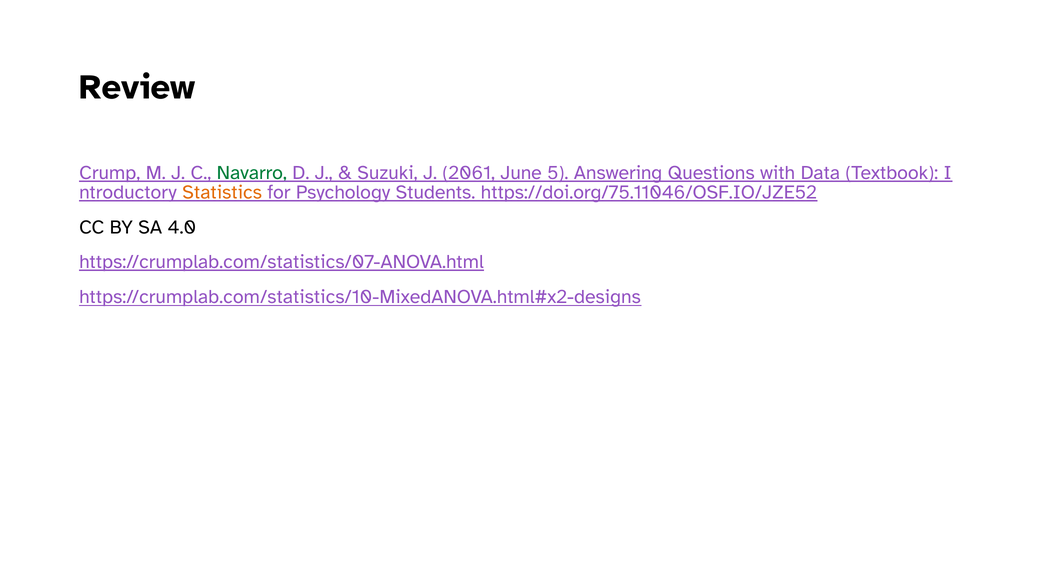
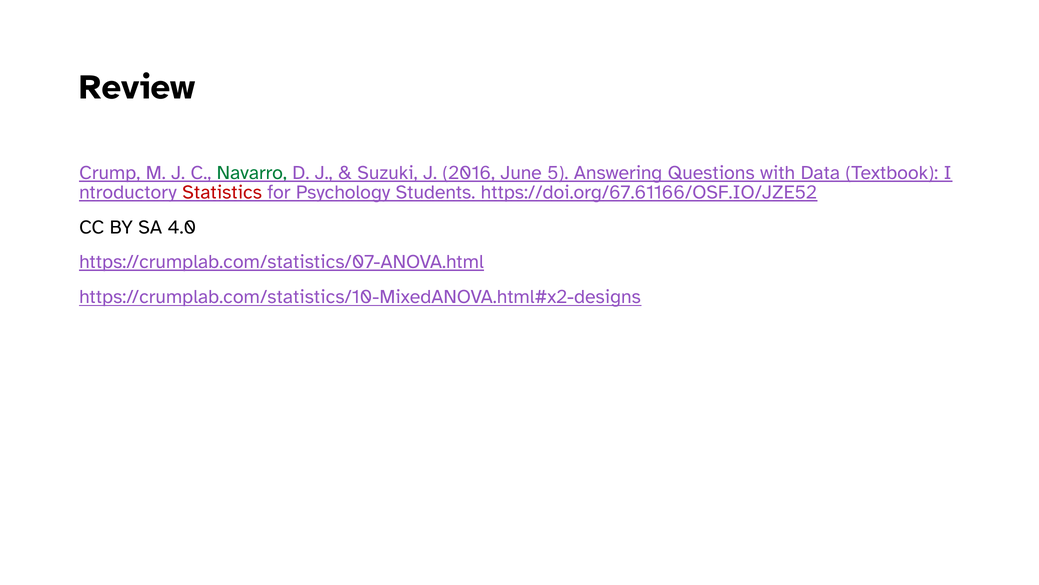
2061: 2061 -> 2016
Statistics colour: orange -> red
https://doi.org/75.11046/OSF.IO/JZE52: https://doi.org/75.11046/OSF.IO/JZE52 -> https://doi.org/67.61166/OSF.IO/JZE52
